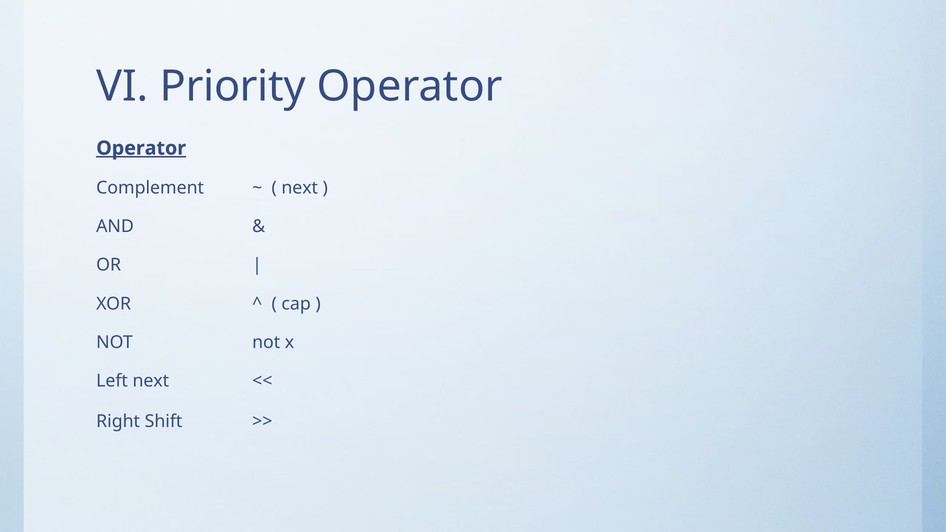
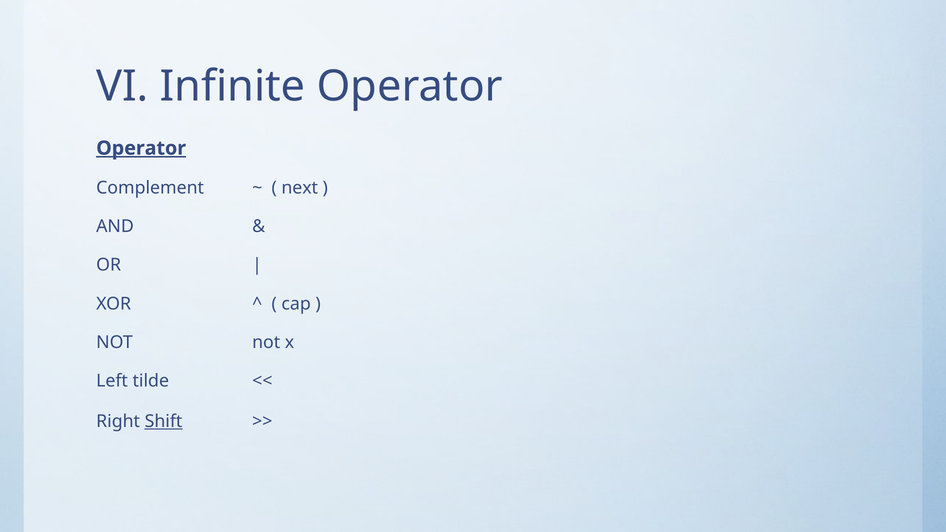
Priority: Priority -> Infinite
Left next: next -> tilde
Shift underline: none -> present
